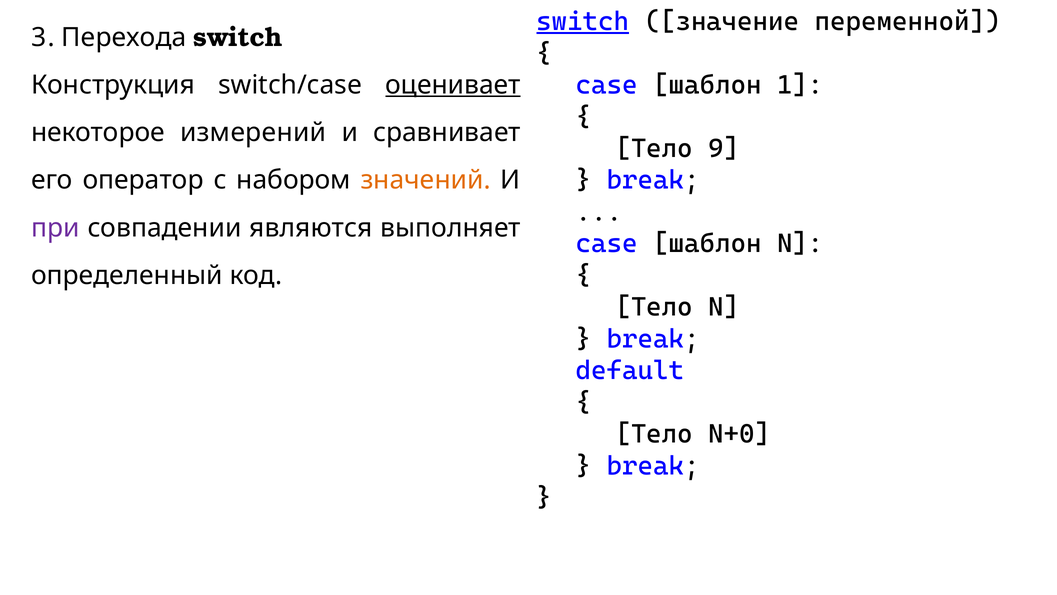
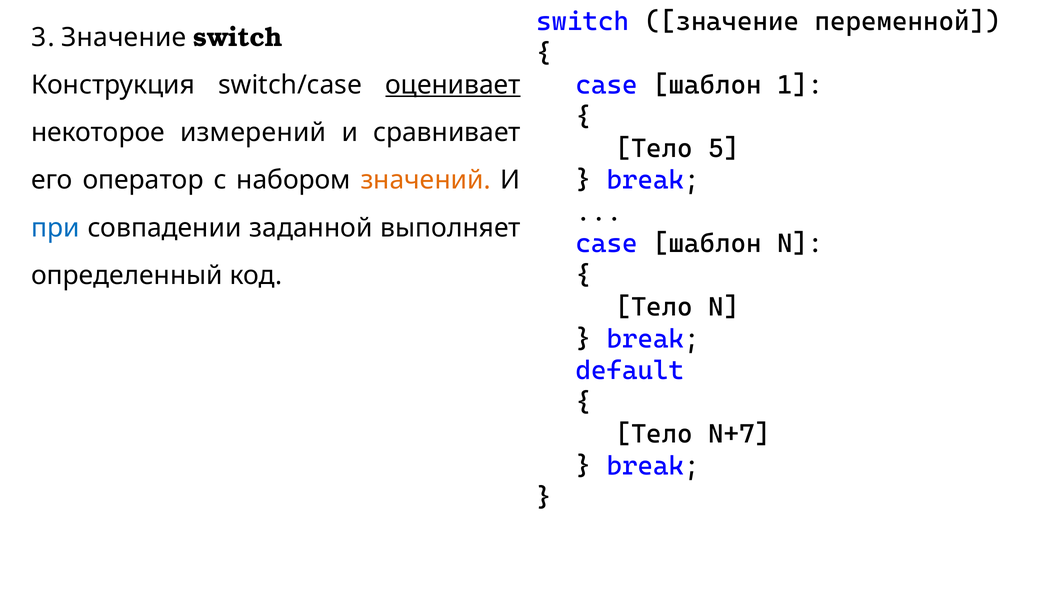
switch at (583, 22) underline: present -> none
3 Перехода: Перехода -> Значение
9: 9 -> 5
при colour: purple -> blue
являются: являются -> заданной
N+0: N+0 -> N+7
